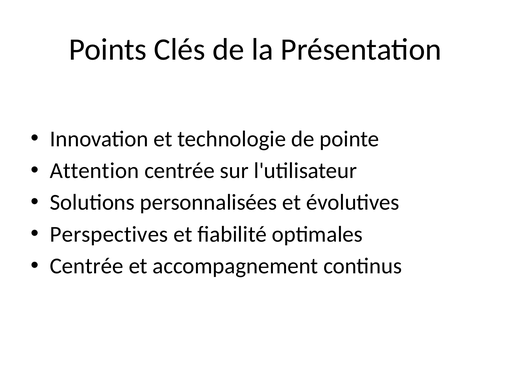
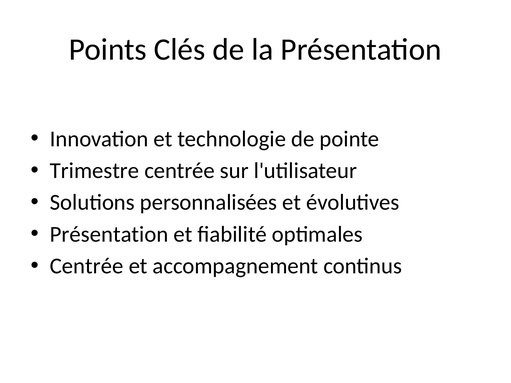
Attention: Attention -> Trimestre
Perspectives at (109, 234): Perspectives -> Présentation
